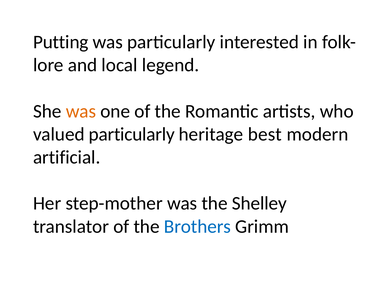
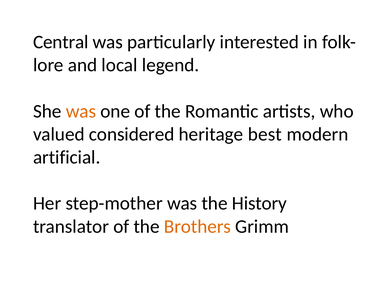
Putting: Putting -> Central
valued particularly: particularly -> considered
Shelley: Shelley -> History
Brothers colour: blue -> orange
